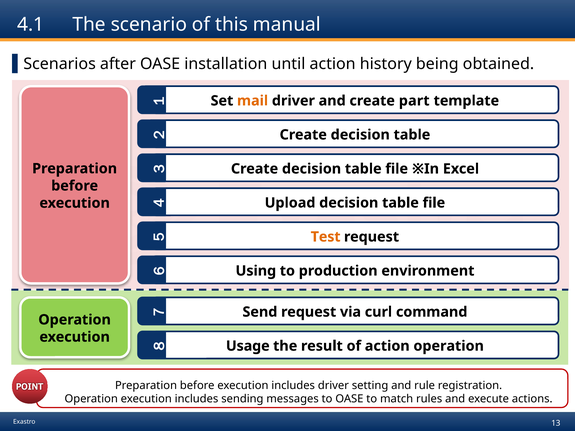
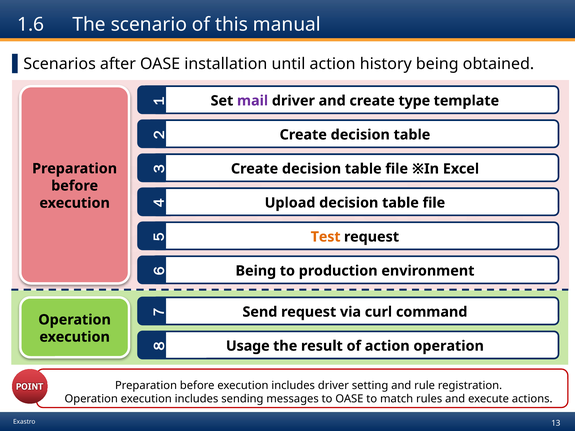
4.1: 4.1 -> 1.6
mail colour: orange -> purple
part: part -> type
Using at (256, 271): Using -> Being
